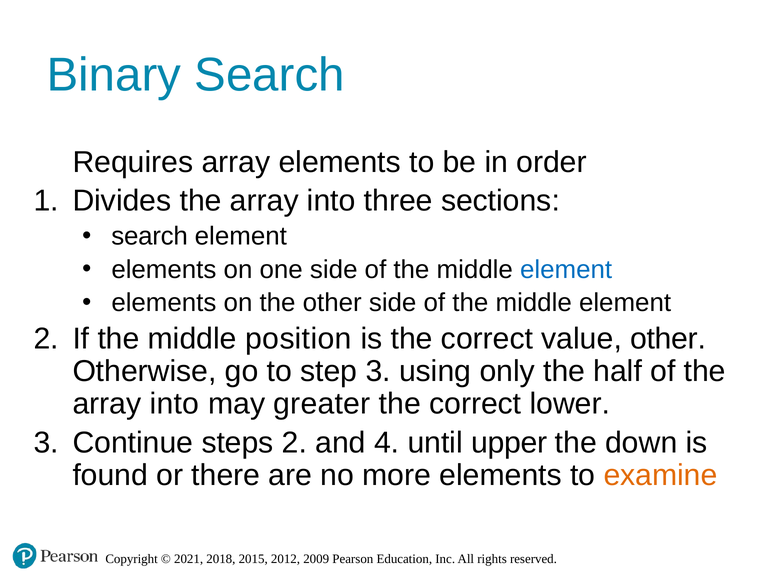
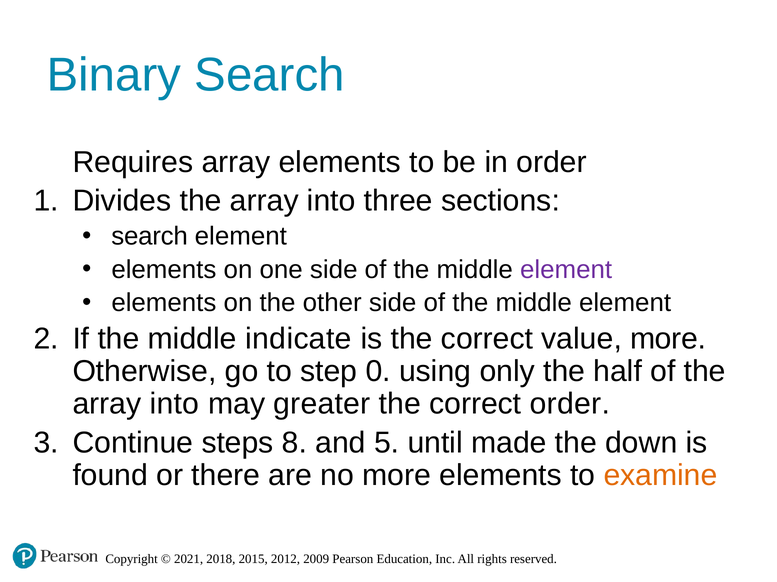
element at (566, 270) colour: blue -> purple
position: position -> indicate
value other: other -> more
step 3: 3 -> 0
correct lower: lower -> order
steps 2: 2 -> 8
4: 4 -> 5
upper: upper -> made
